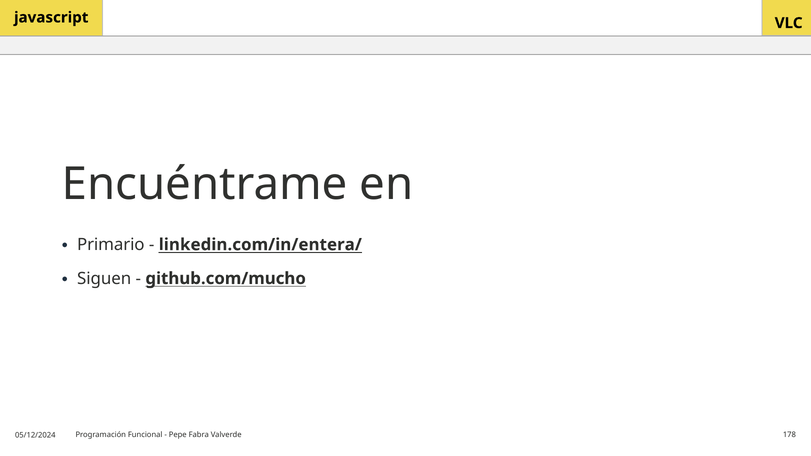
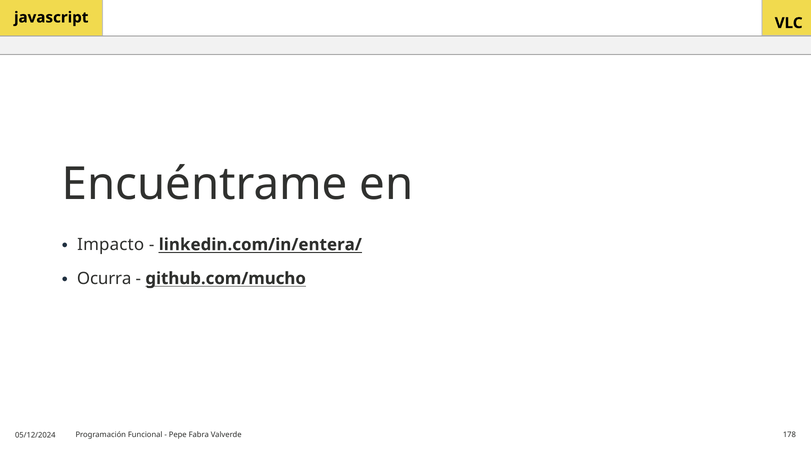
Primario: Primario -> Impacto
Siguen: Siguen -> Ocurra
